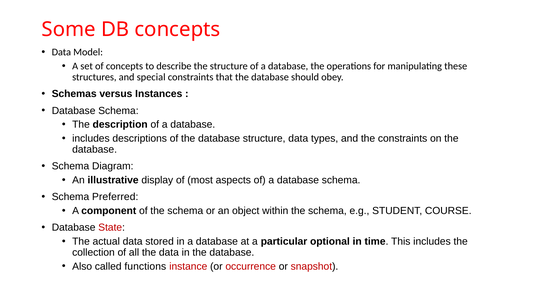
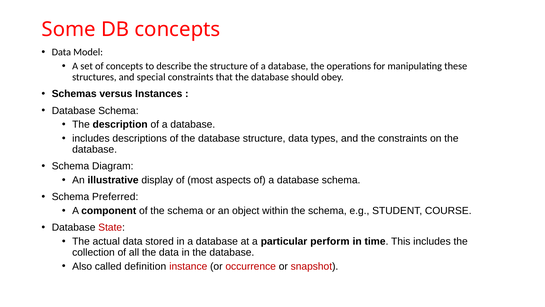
optional: optional -> perform
functions: functions -> definition
